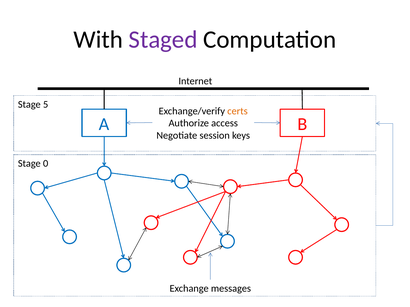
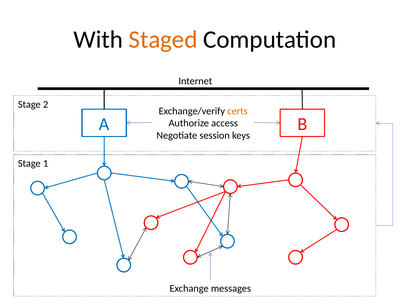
Staged colour: purple -> orange
5: 5 -> 2
0: 0 -> 1
